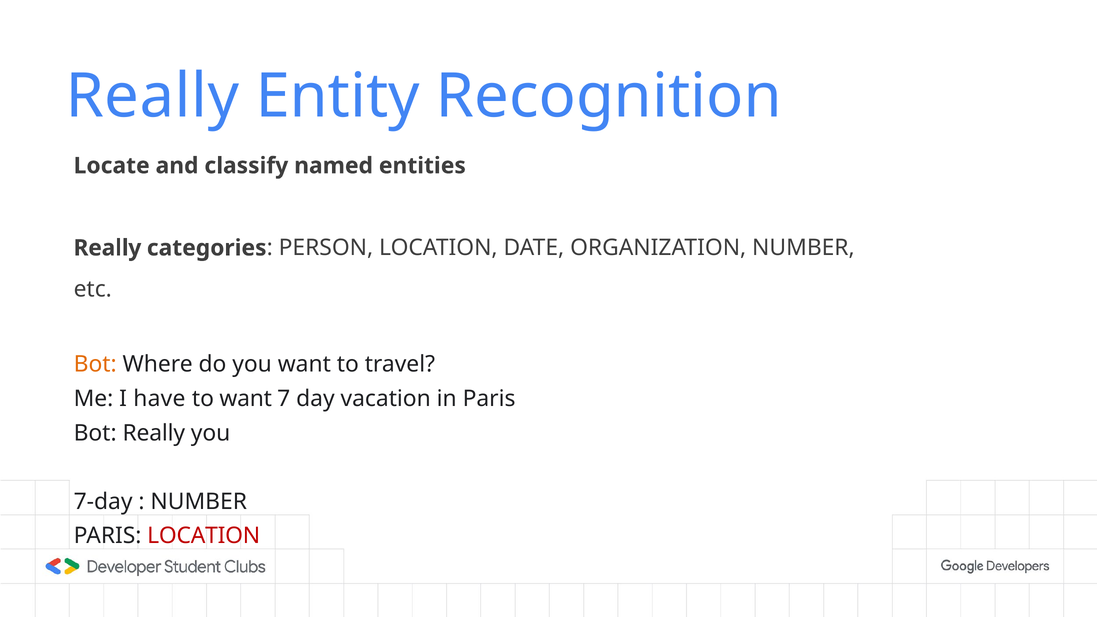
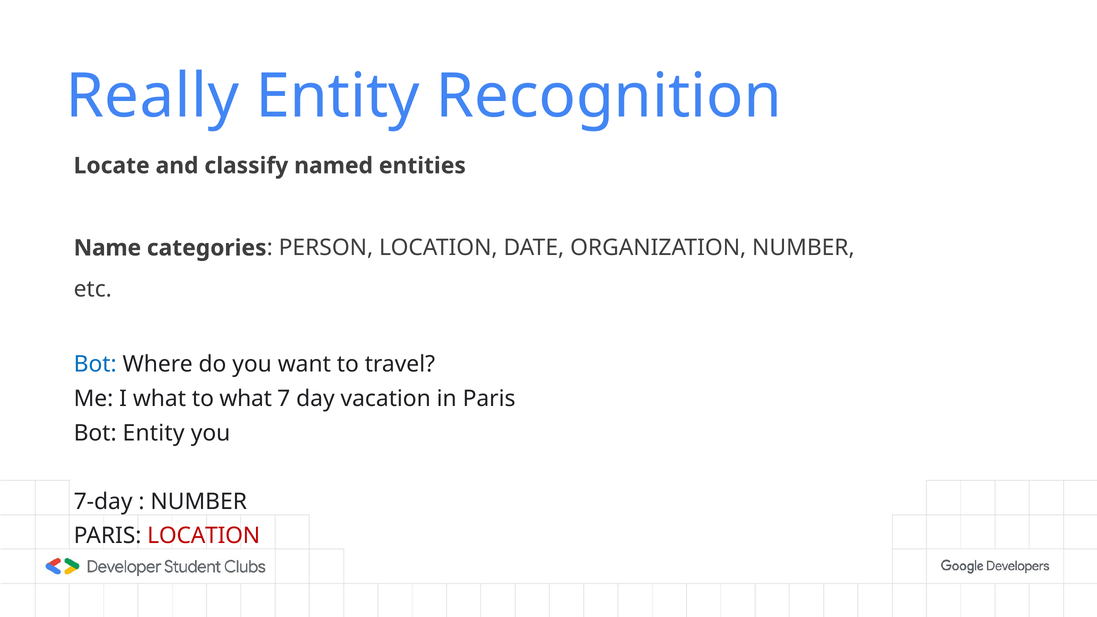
Really at (107, 248): Really -> Name
Bot at (95, 364) colour: orange -> blue
I have: have -> what
to want: want -> what
Bot Really: Really -> Entity
